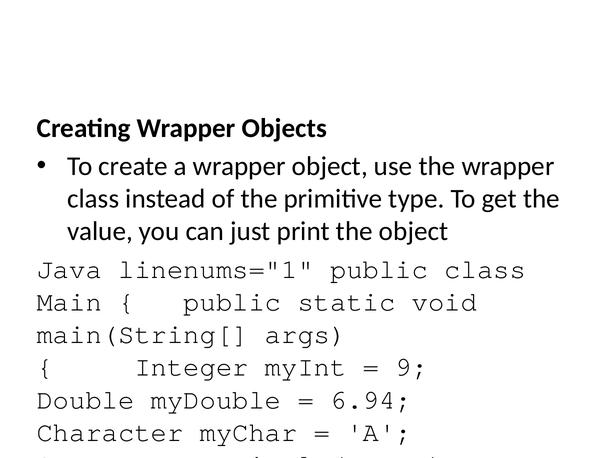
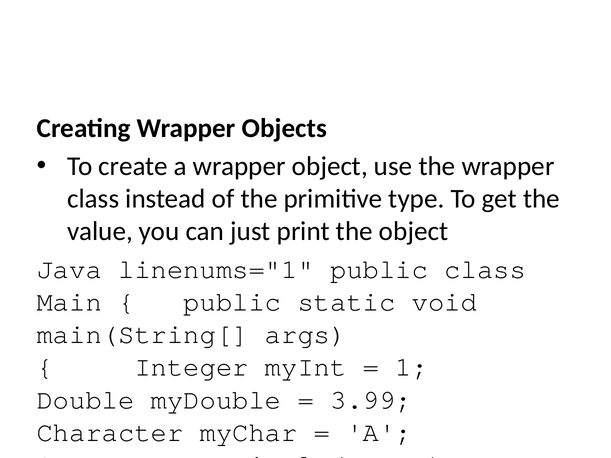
9: 9 -> 1
6.94: 6.94 -> 3.99
